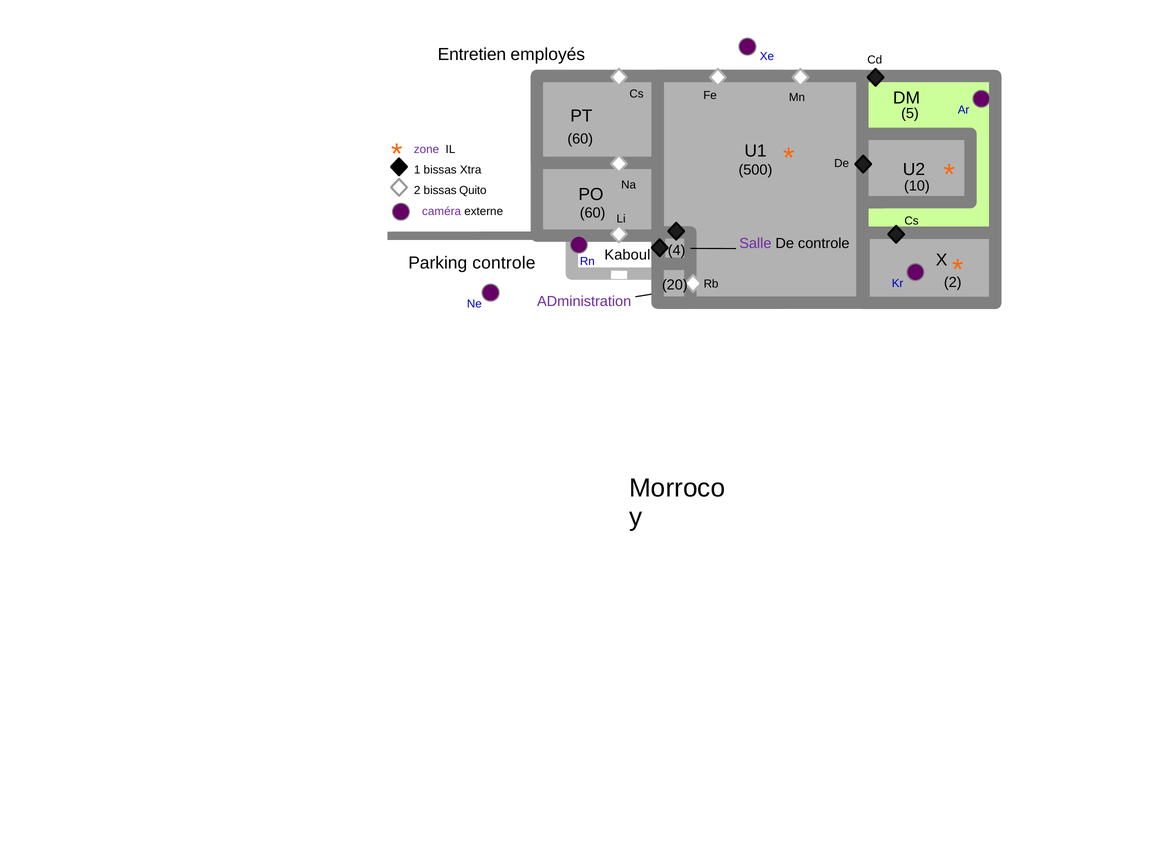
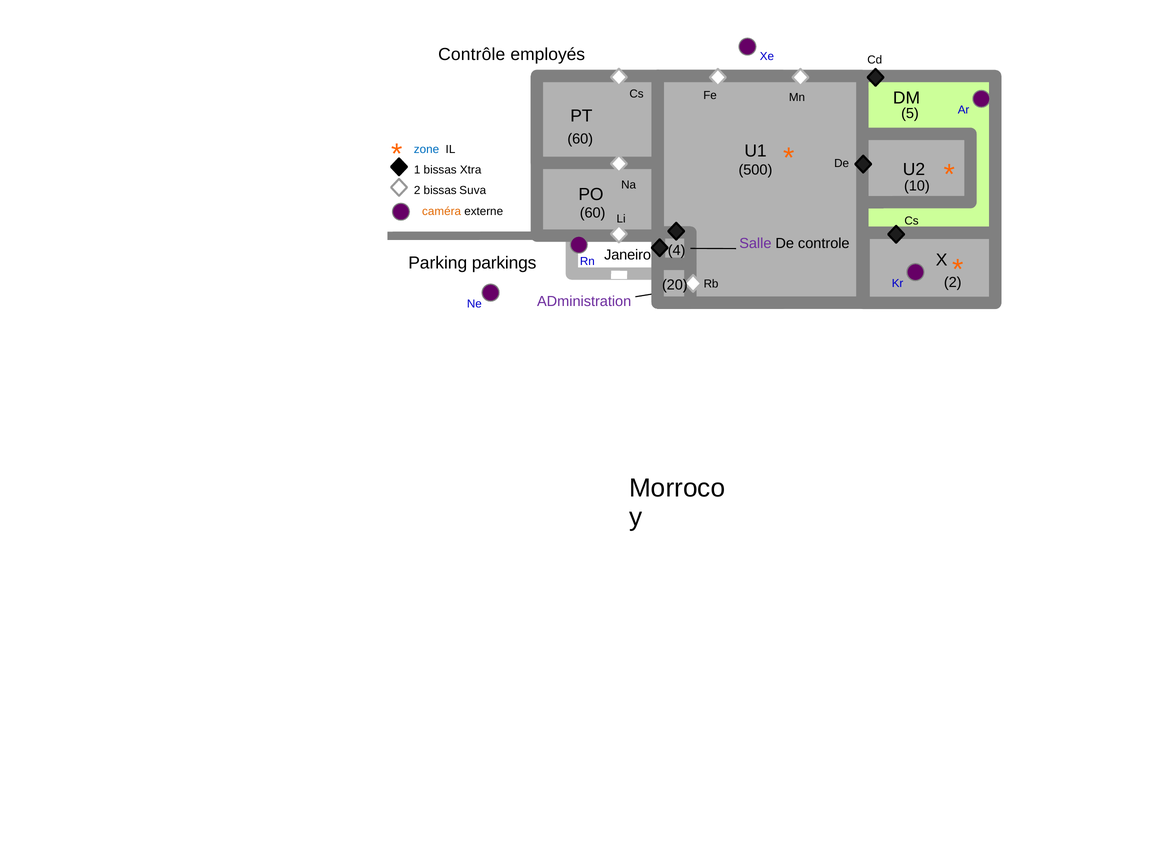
Entretien: Entretien -> Contrôle
zone colour: purple -> blue
Quito: Quito -> Suva
caméra colour: purple -> orange
Kaboul: Kaboul -> Janeiro
Parking controle: controle -> parkings
